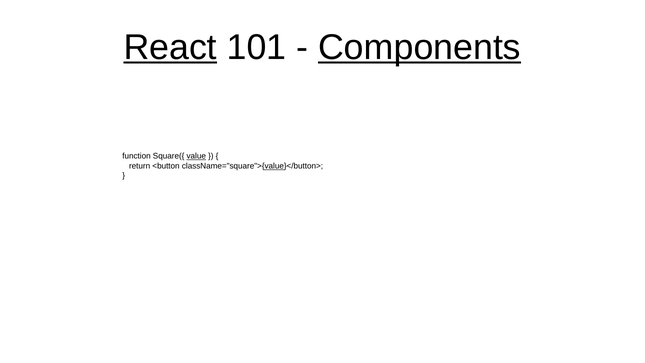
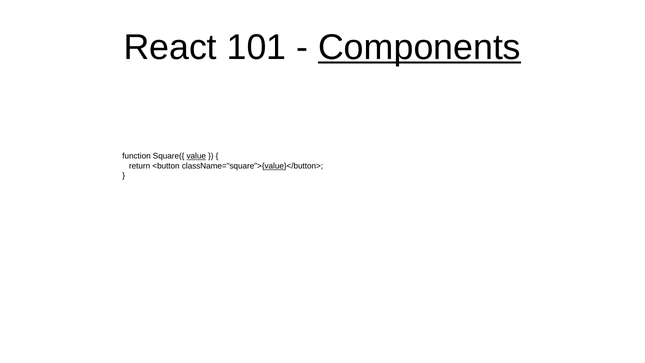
React underline: present -> none
